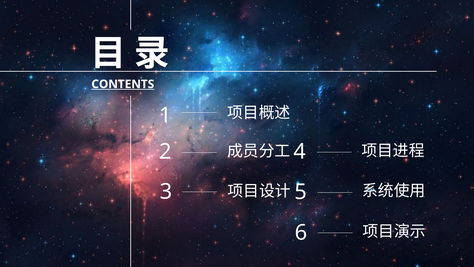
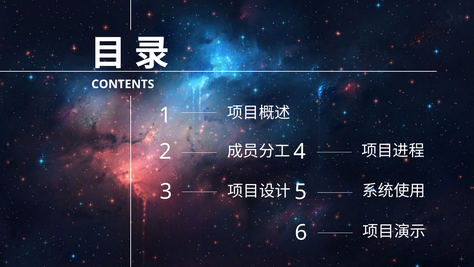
CONTENTS underline: present -> none
